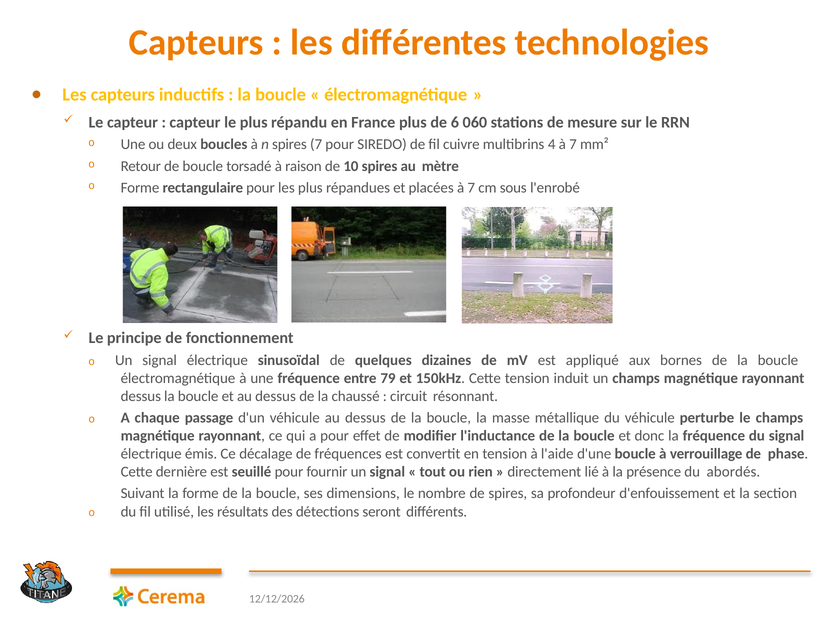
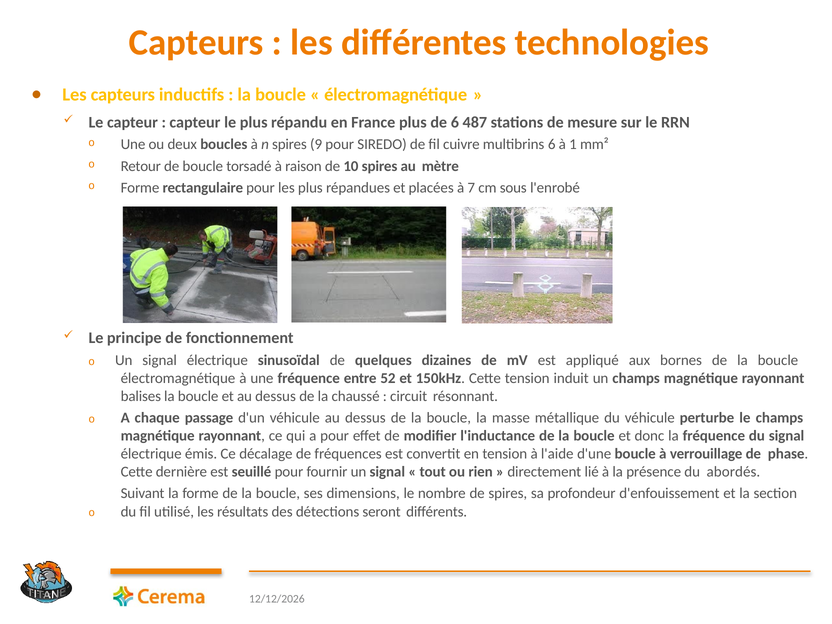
060: 060 -> 487
spires 7: 7 -> 9
multibrins 4: 4 -> 6
7 at (573, 145): 7 -> 1
79: 79 -> 52
dessus at (141, 396): dessus -> balises
